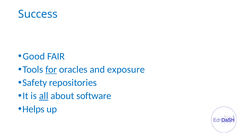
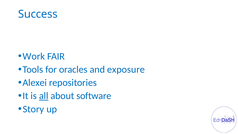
Good: Good -> Work
for underline: present -> none
Safety: Safety -> Alexei
Helps: Helps -> Story
